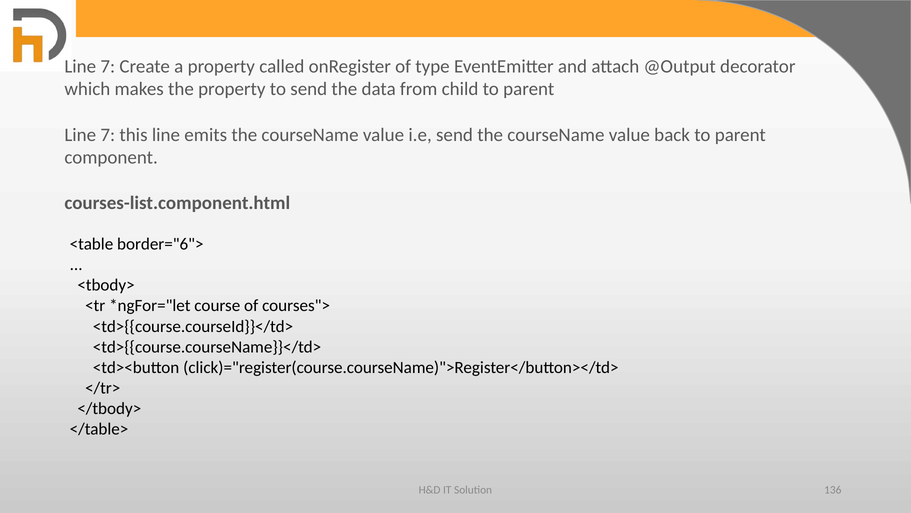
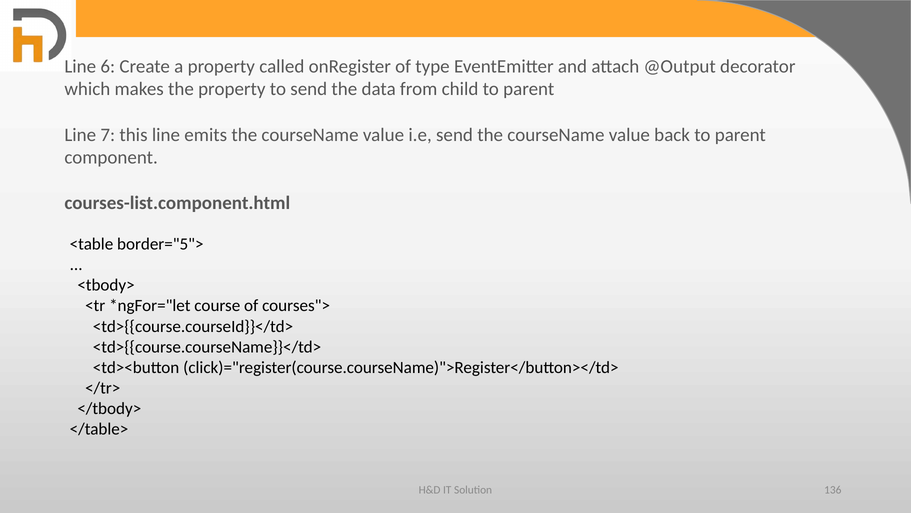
7 at (108, 66): 7 -> 6
border="6">: border="6"> -> border="5">
